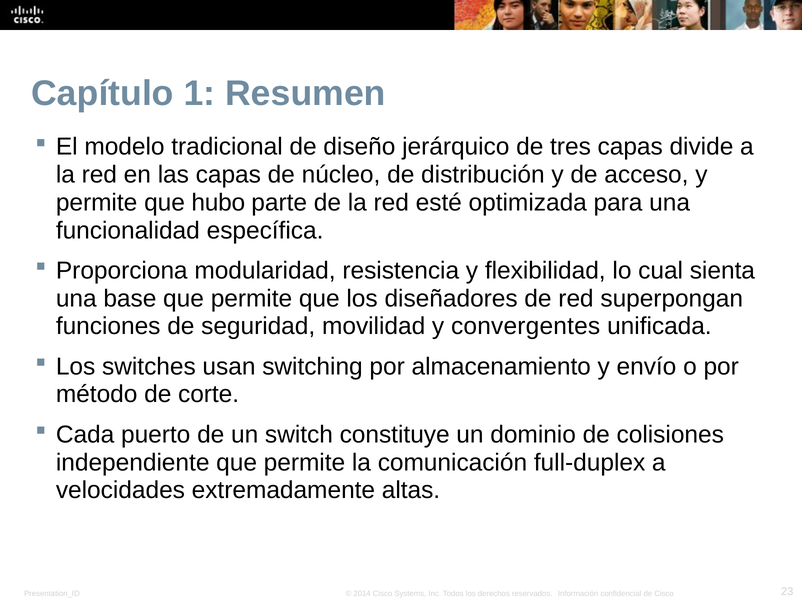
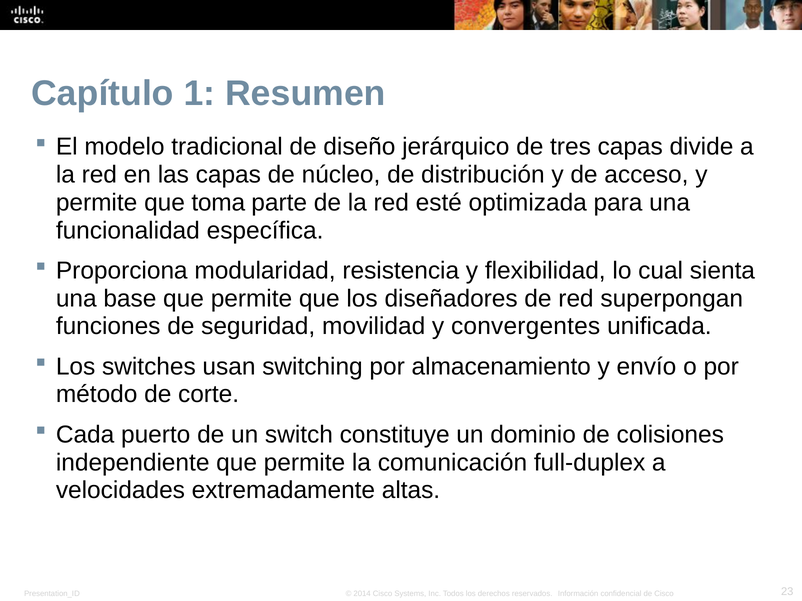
hubo: hubo -> toma
